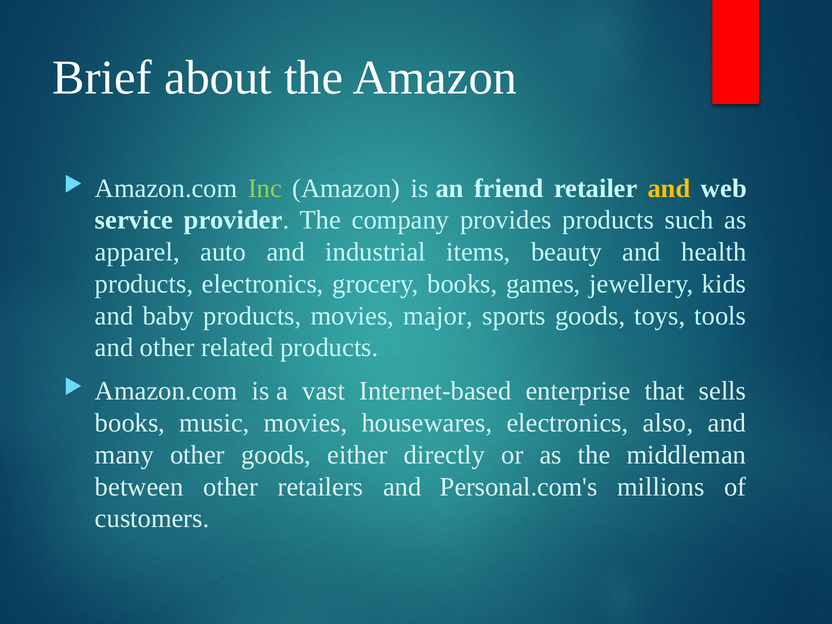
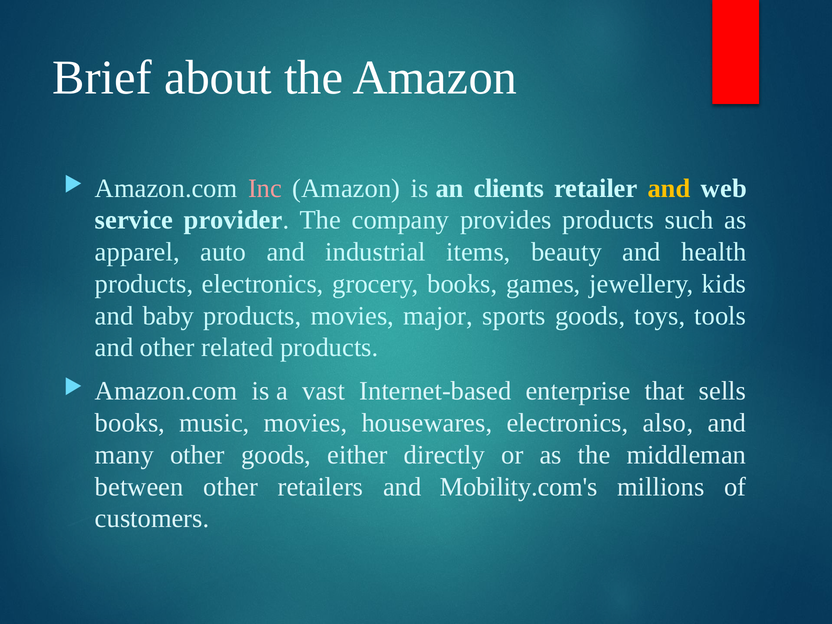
Inc colour: light green -> pink
friend: friend -> clients
Personal.com's: Personal.com's -> Mobility.com's
